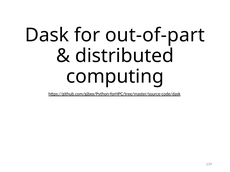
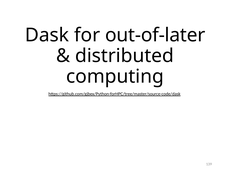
out-of-part: out-of-part -> out-of-later
